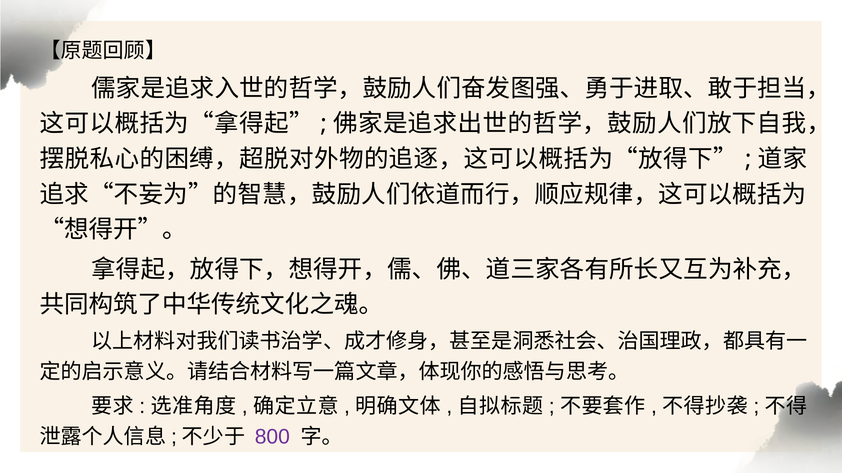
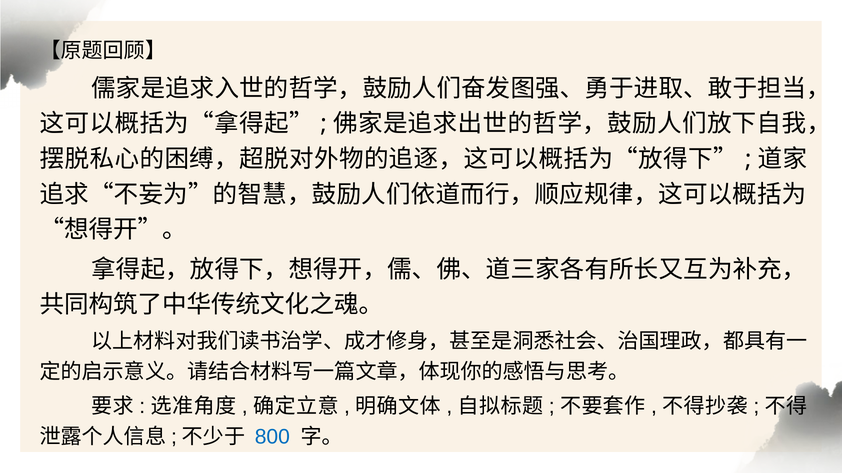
800 colour: purple -> blue
